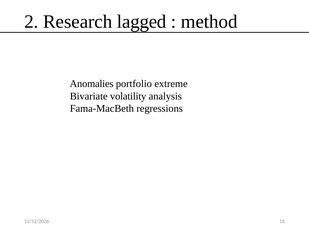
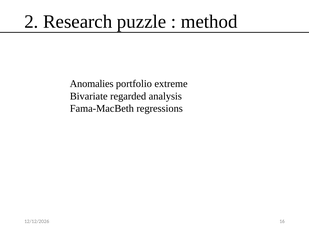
lagged: lagged -> puzzle
volatility: volatility -> regarded
